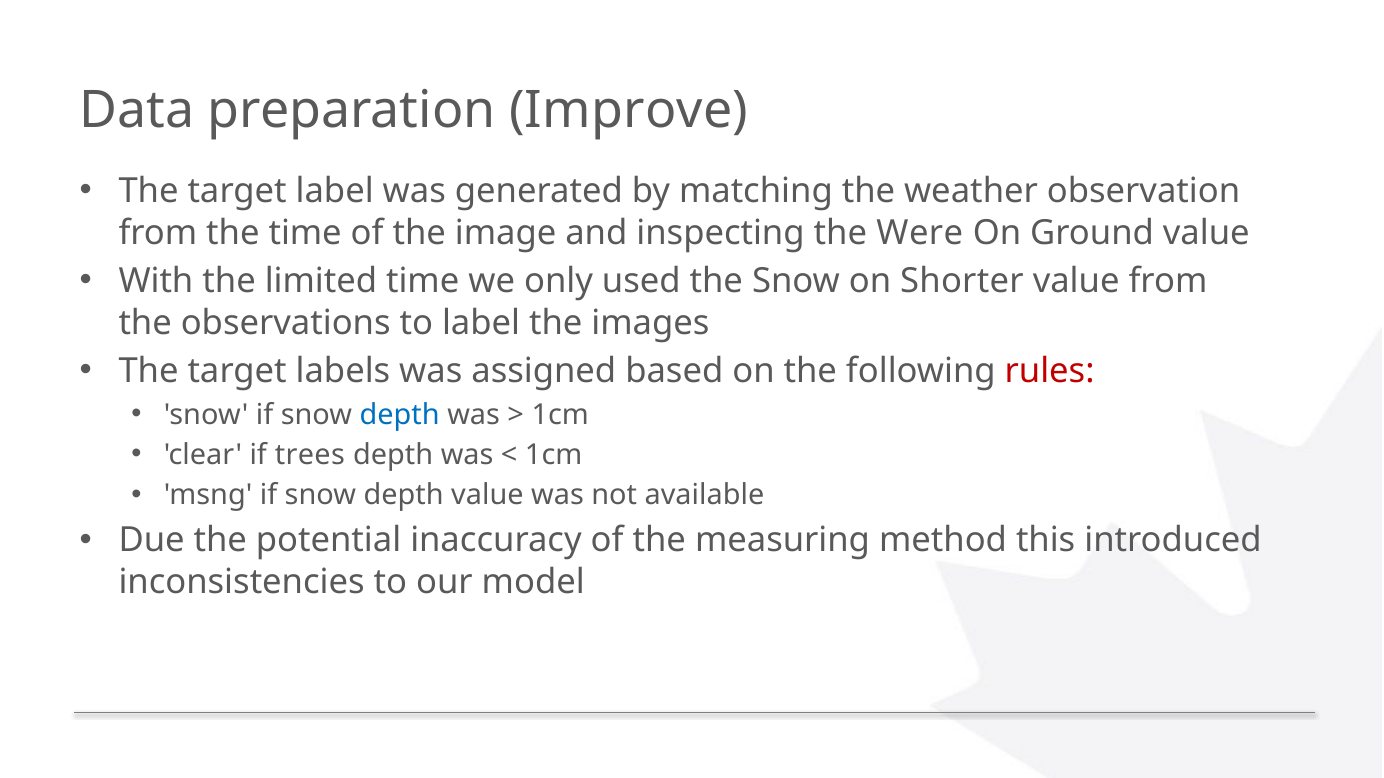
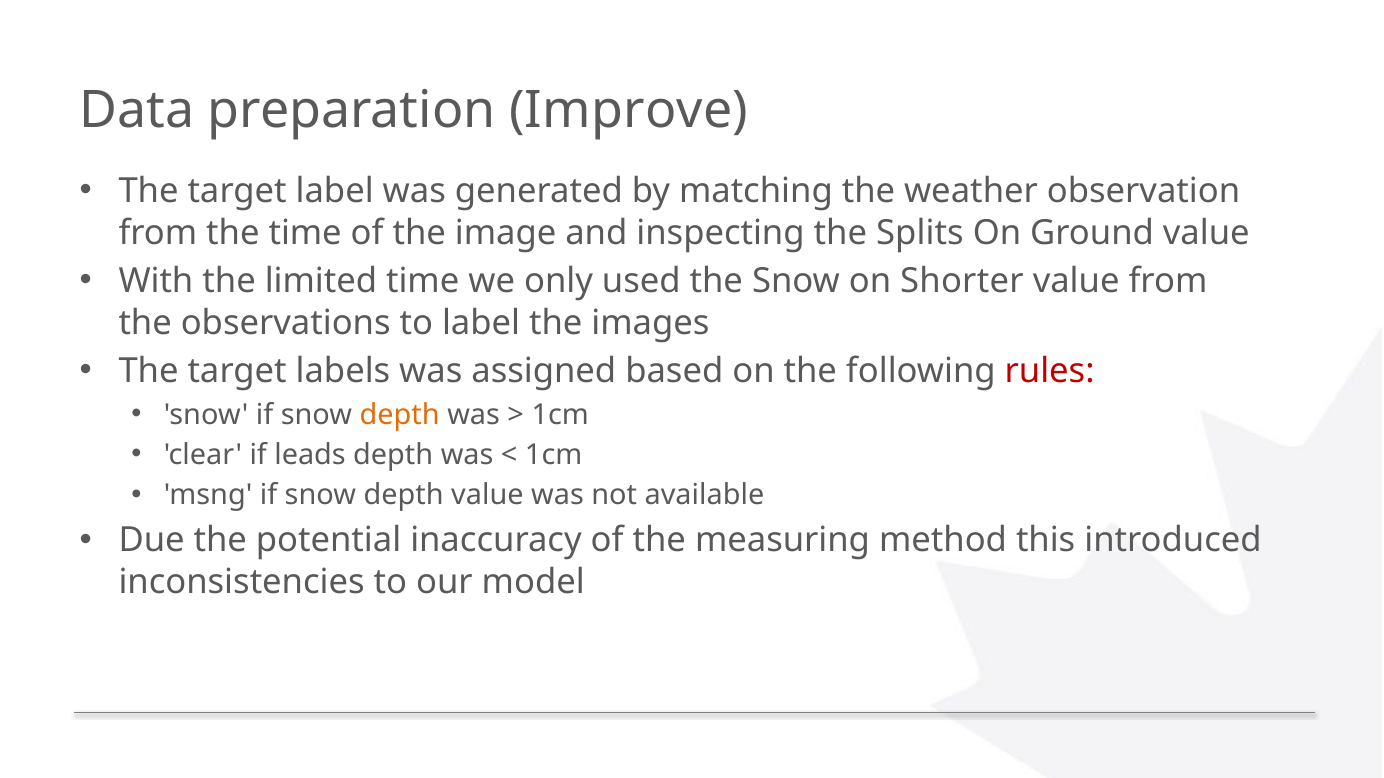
Were: Were -> Splits
depth at (400, 415) colour: blue -> orange
trees: trees -> leads
